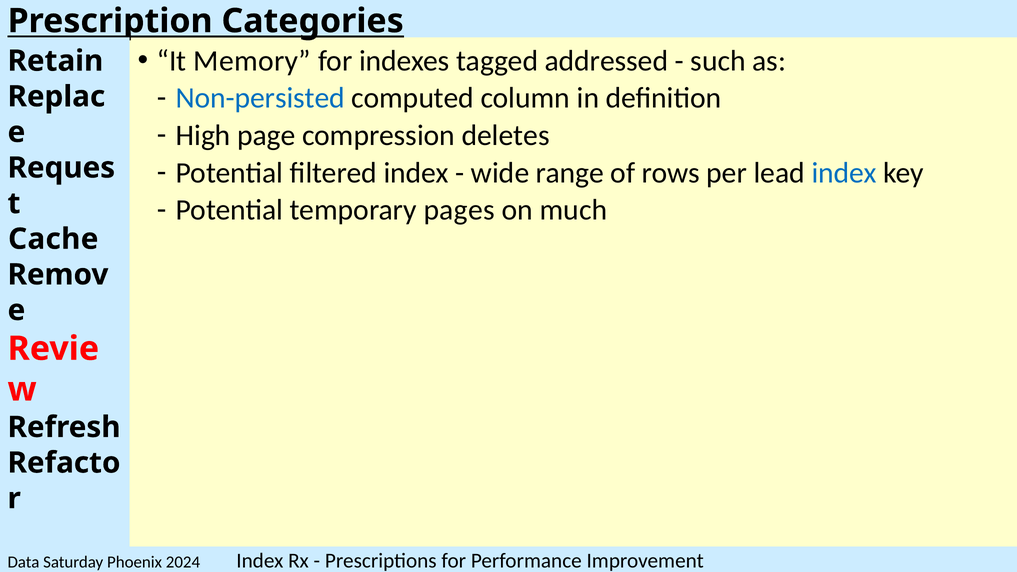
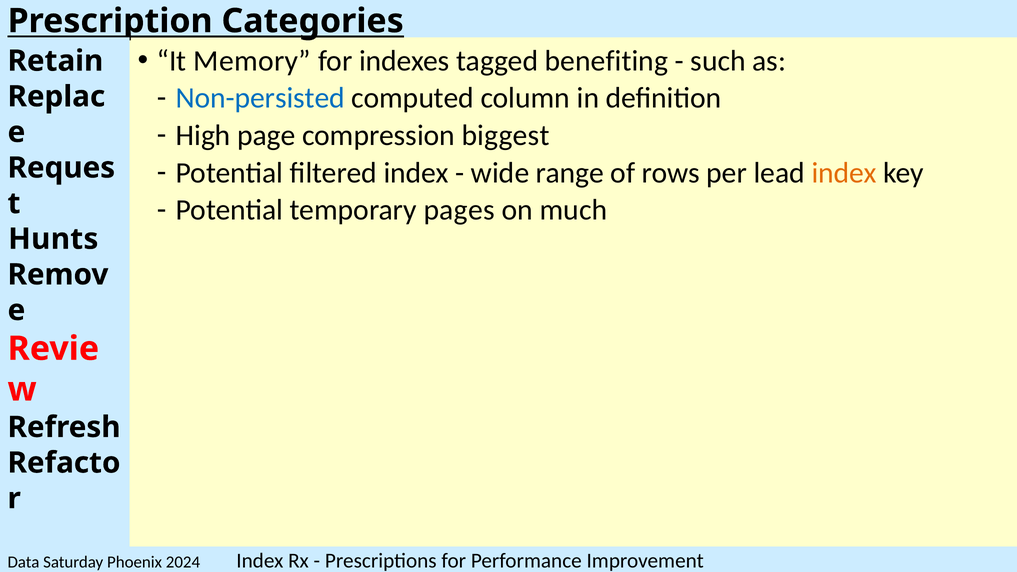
addressed: addressed -> benefiting
deletes: deletes -> biggest
index at (844, 173) colour: blue -> orange
Cache: Cache -> Hunts
